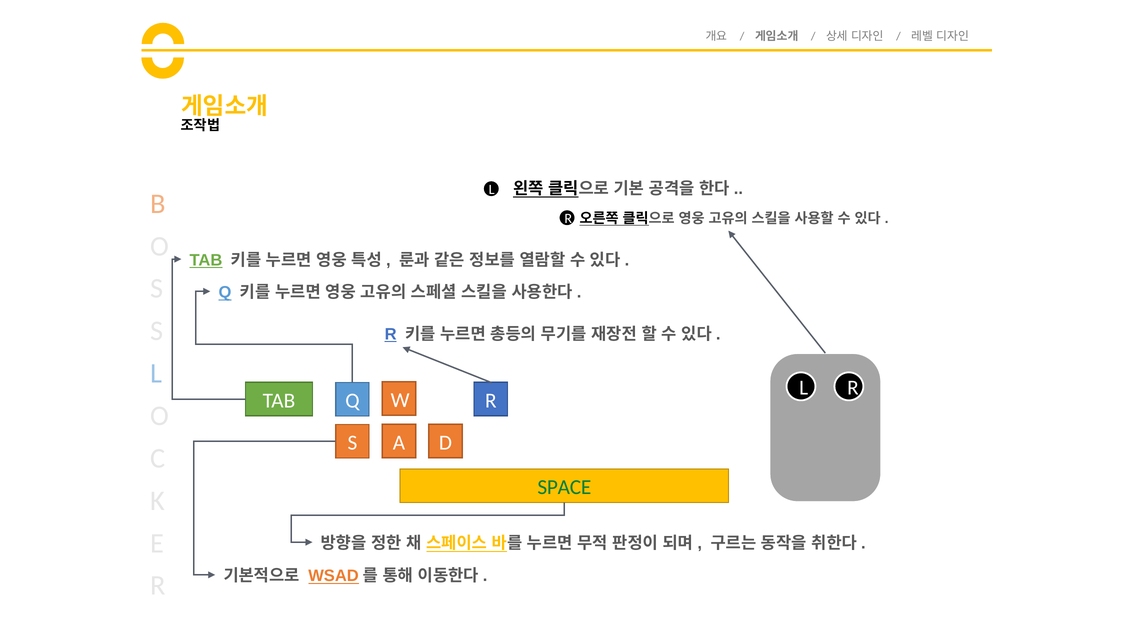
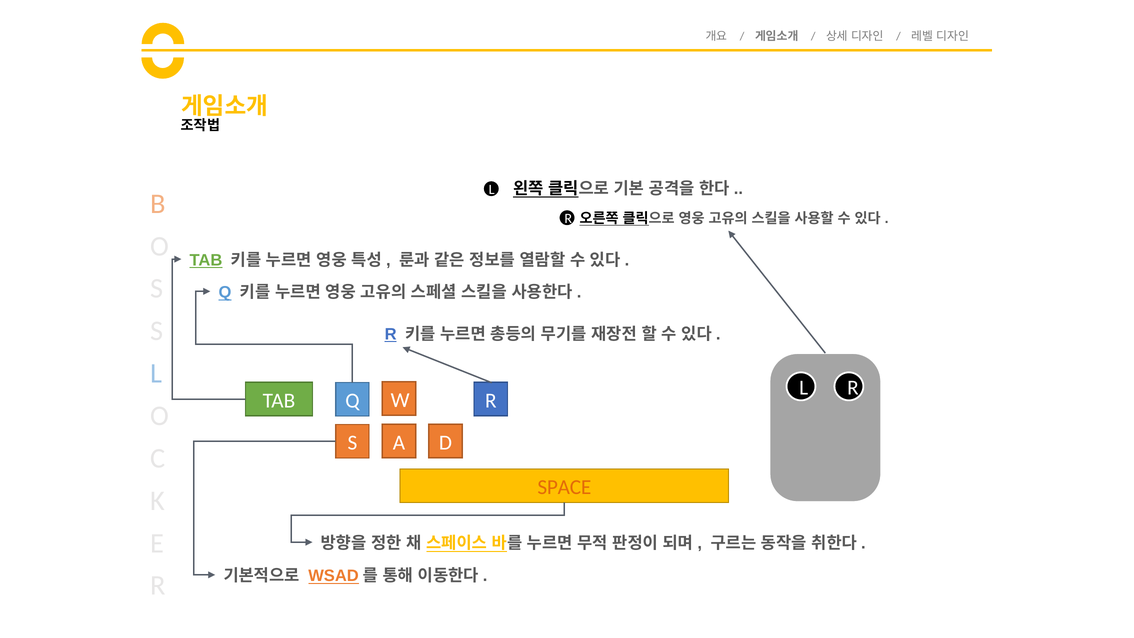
SPACE colour: green -> orange
